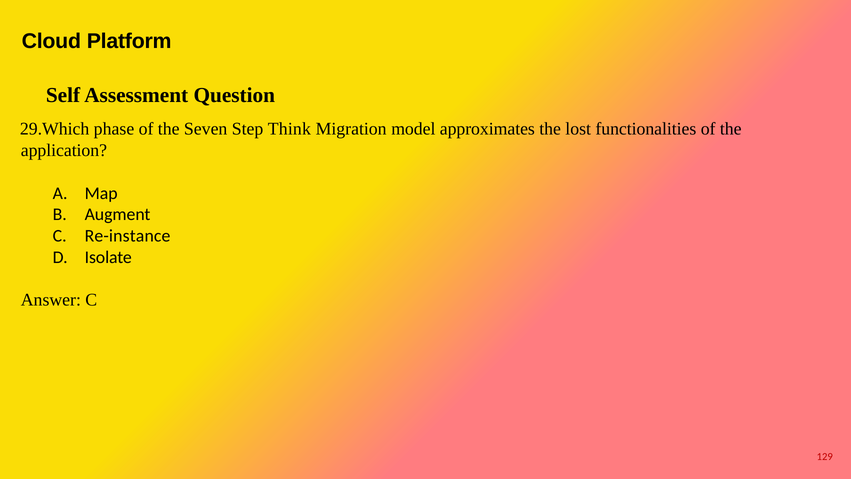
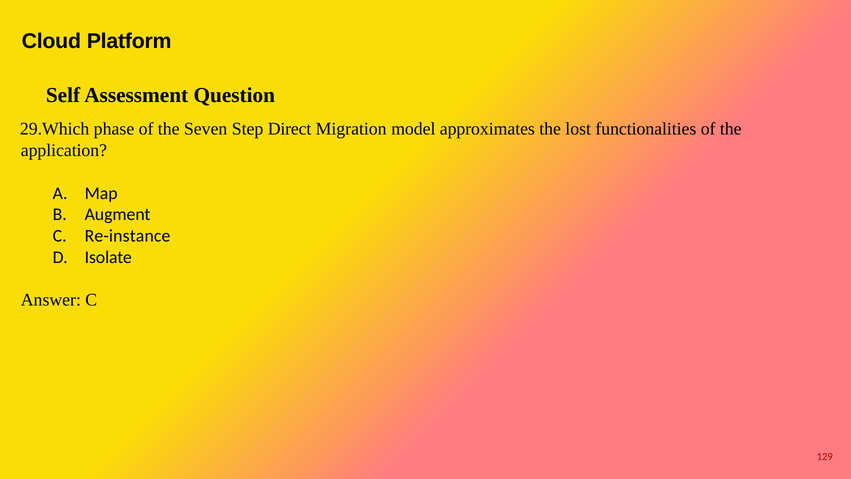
Think: Think -> Direct
